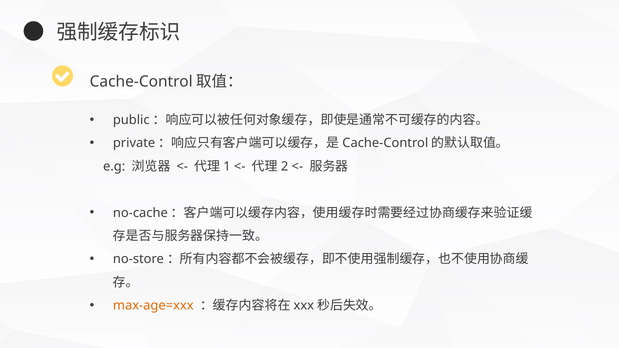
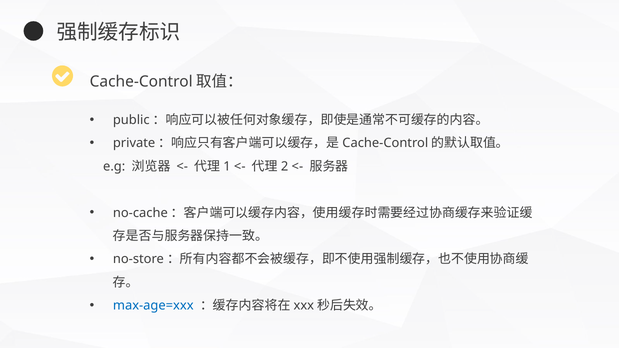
max-age=xxx colour: orange -> blue
